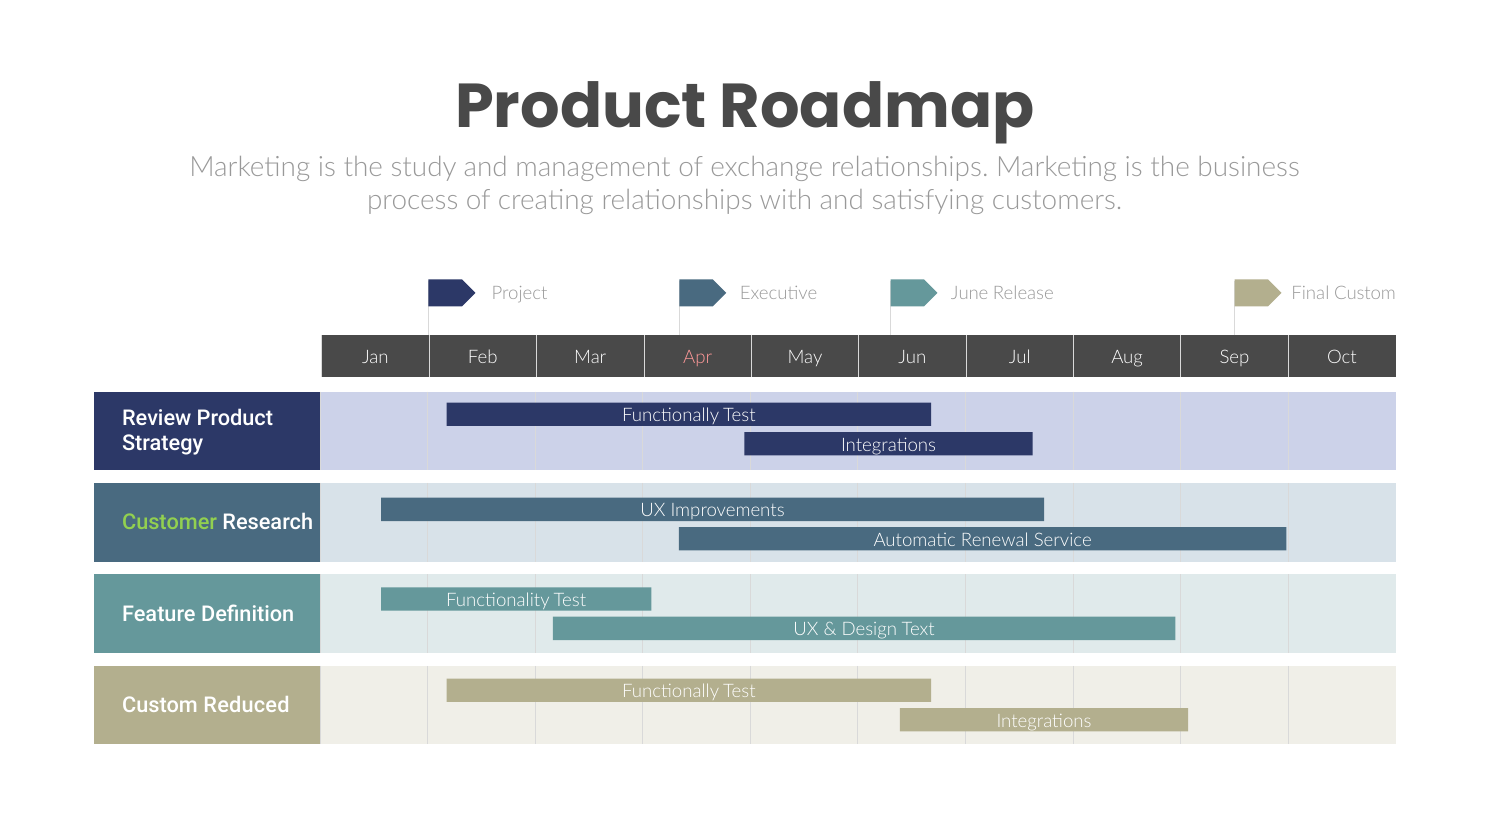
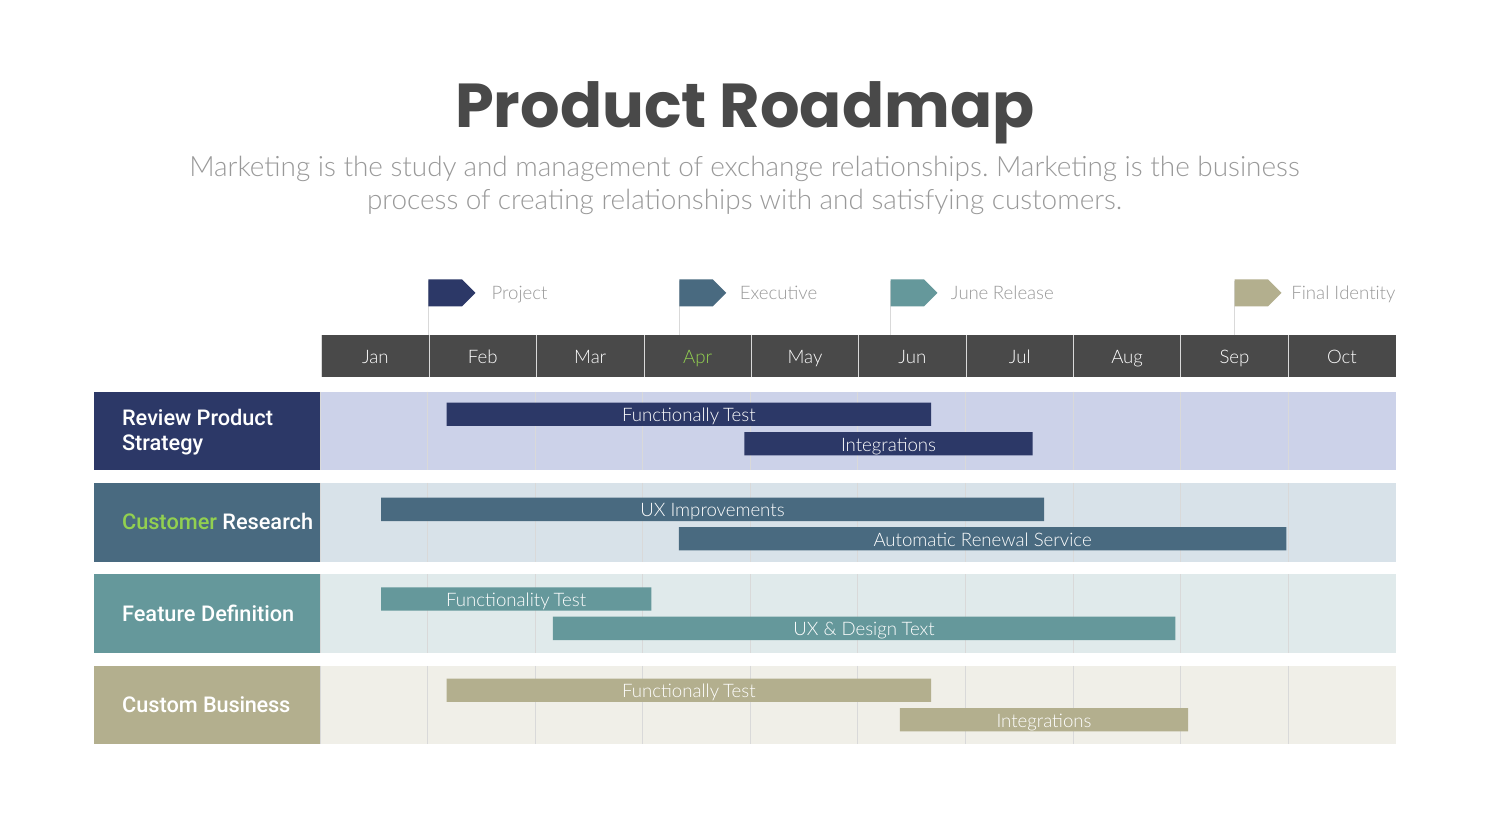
Final Custom: Custom -> Identity
Apr colour: pink -> light green
Custom Reduced: Reduced -> Business
